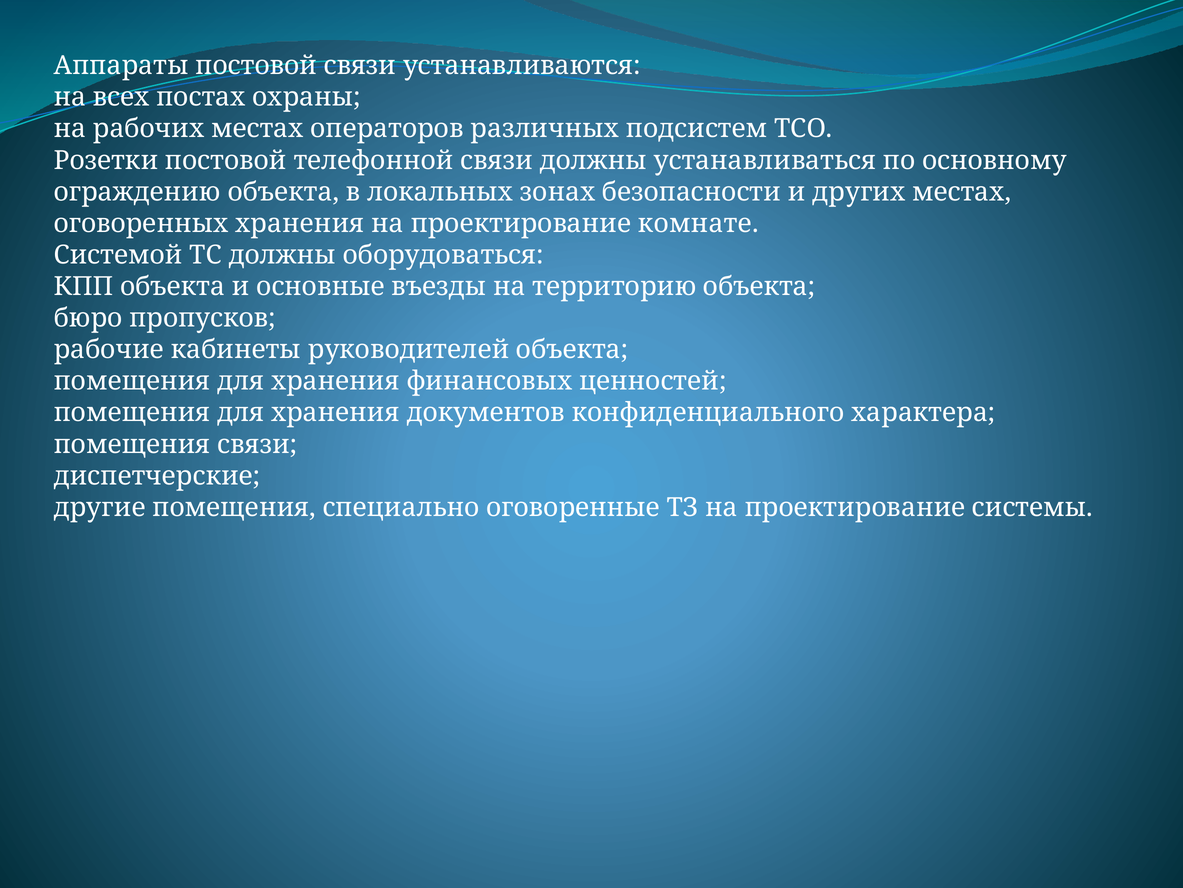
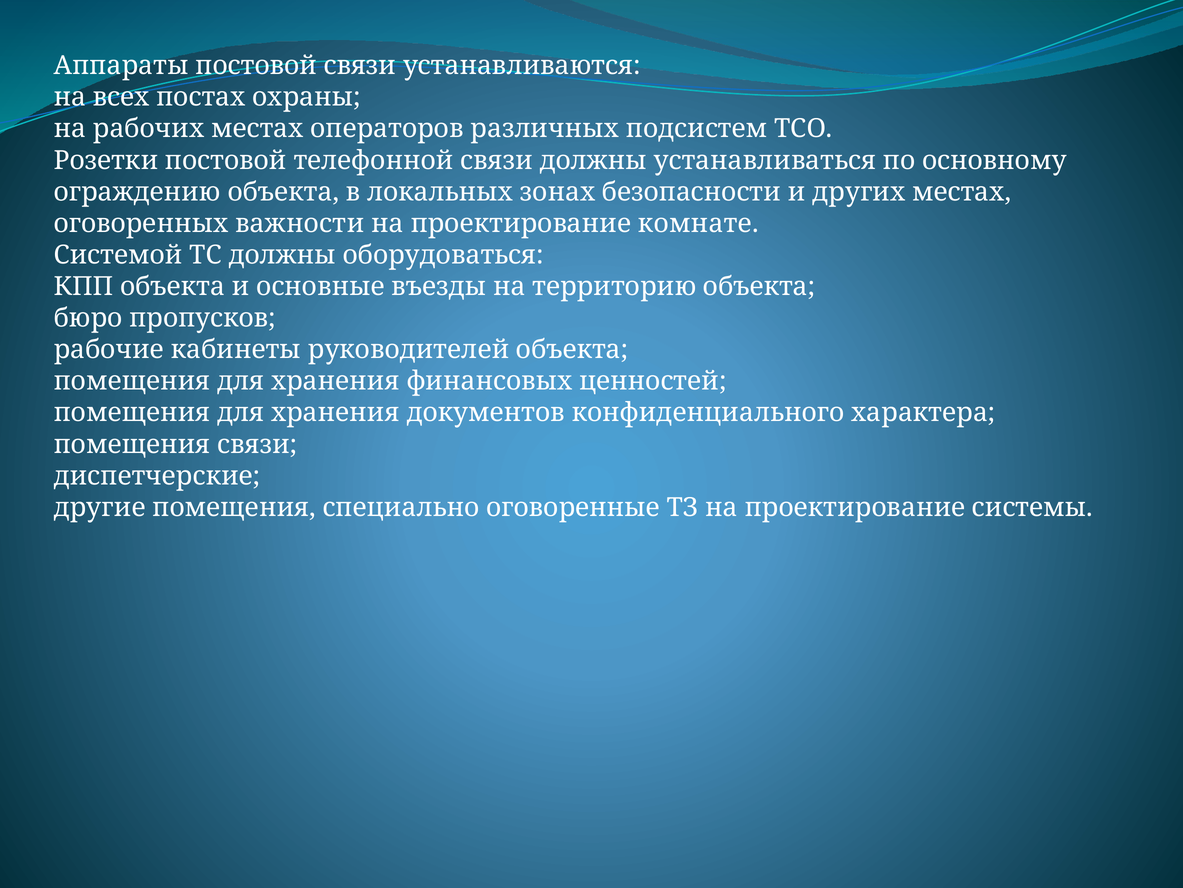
оговоренных хранения: хранения -> важности
